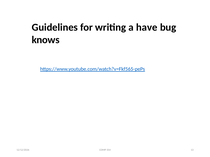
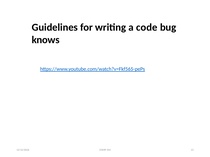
have: have -> code
